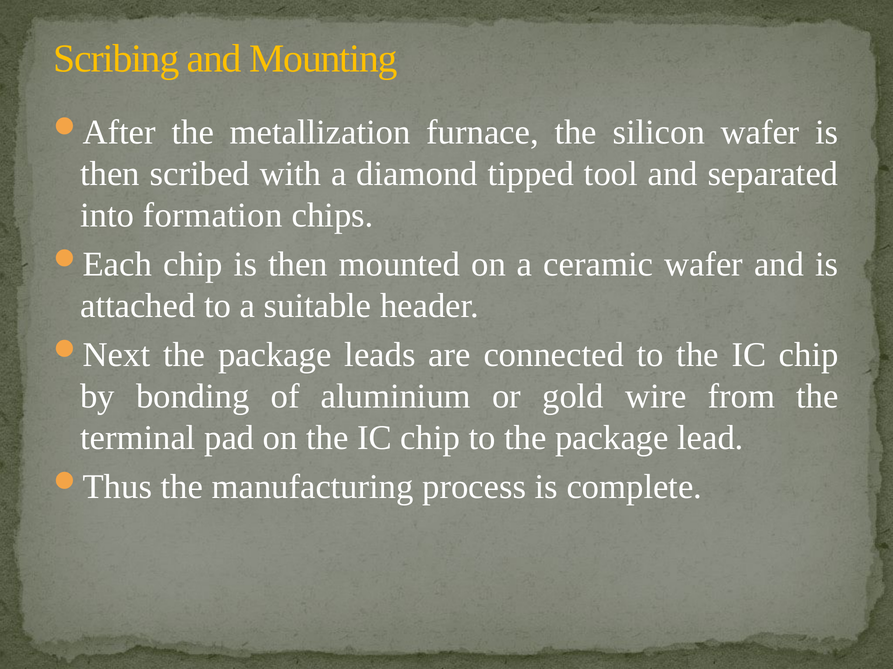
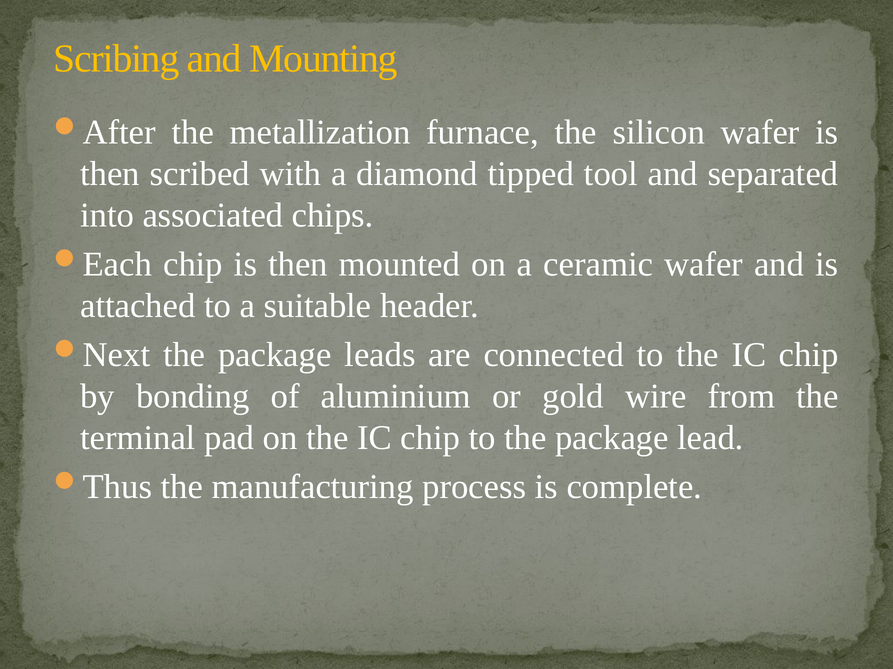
formation: formation -> associated
